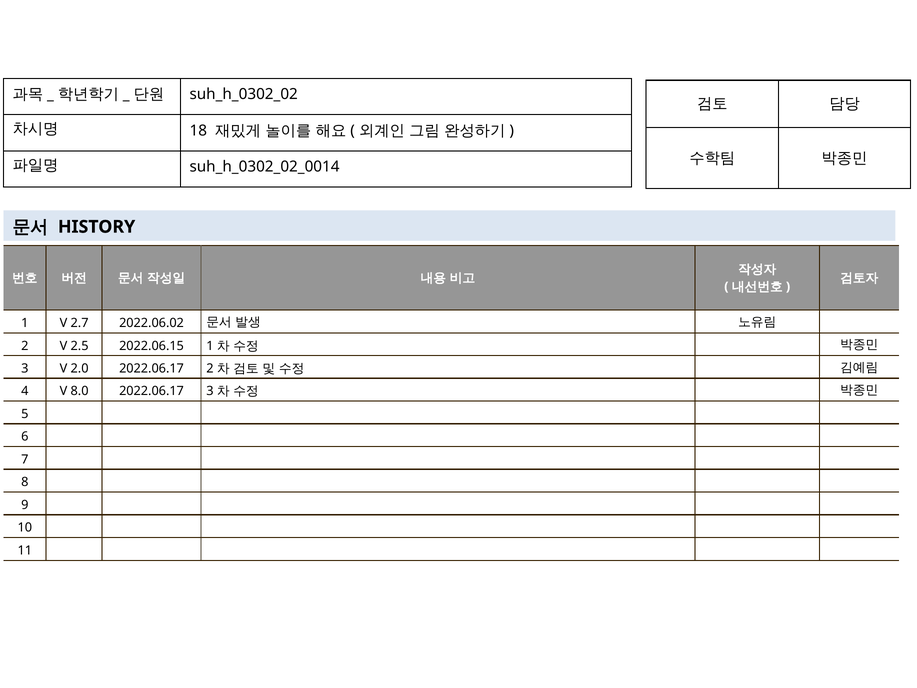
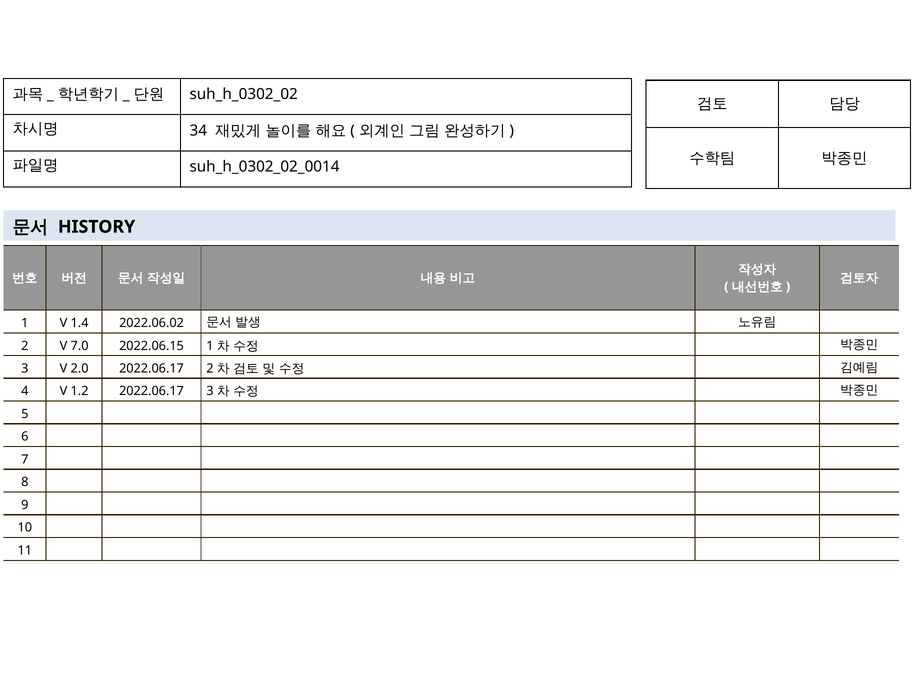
18: 18 -> 34
2.7: 2.7 -> 1.4
2.5: 2.5 -> 7.0
8.0: 8.0 -> 1.2
